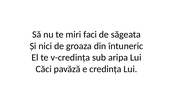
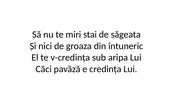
faci: faci -> stai
